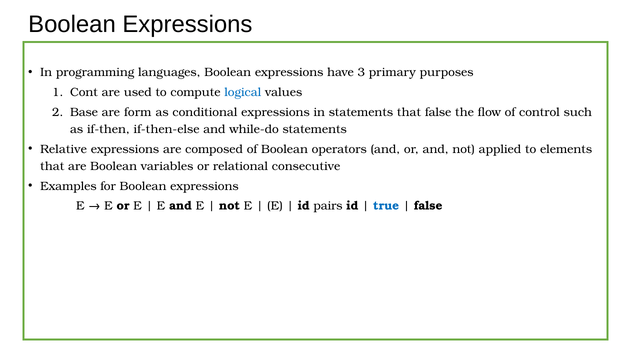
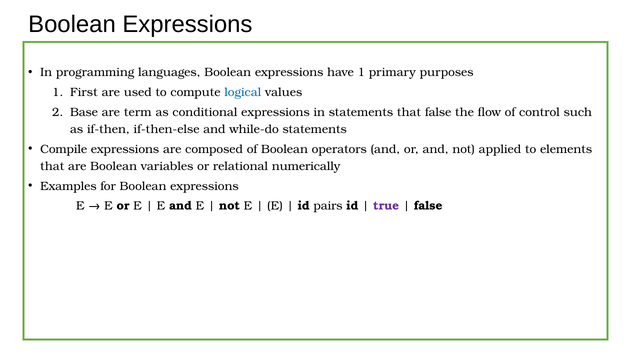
have 3: 3 -> 1
Cont: Cont -> First
form: form -> term
Relative: Relative -> Compile
consecutive: consecutive -> numerically
true colour: blue -> purple
